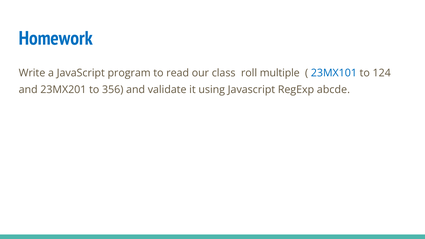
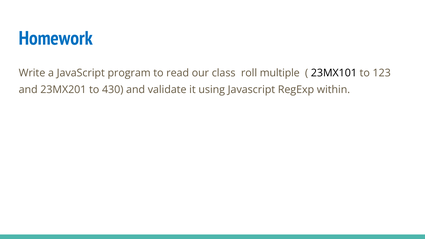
23MX101 colour: blue -> black
124: 124 -> 123
356: 356 -> 430
abcde: abcde -> within
